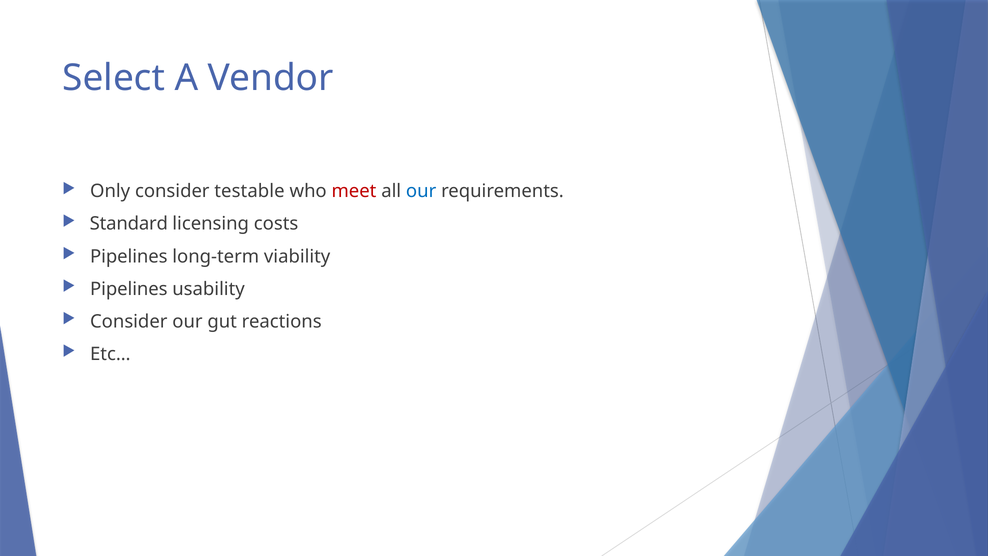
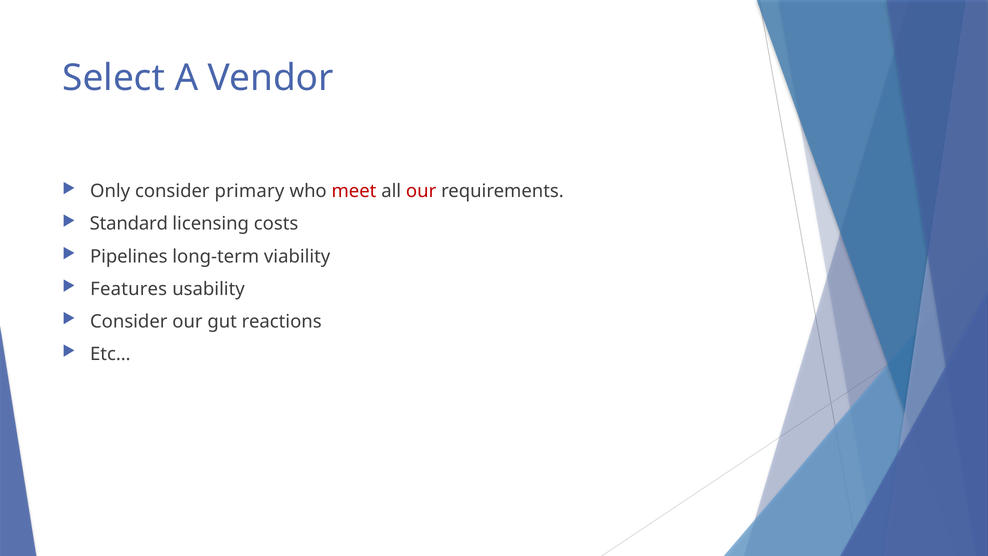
testable: testable -> primary
our at (421, 191) colour: blue -> red
Pipelines at (129, 289): Pipelines -> Features
